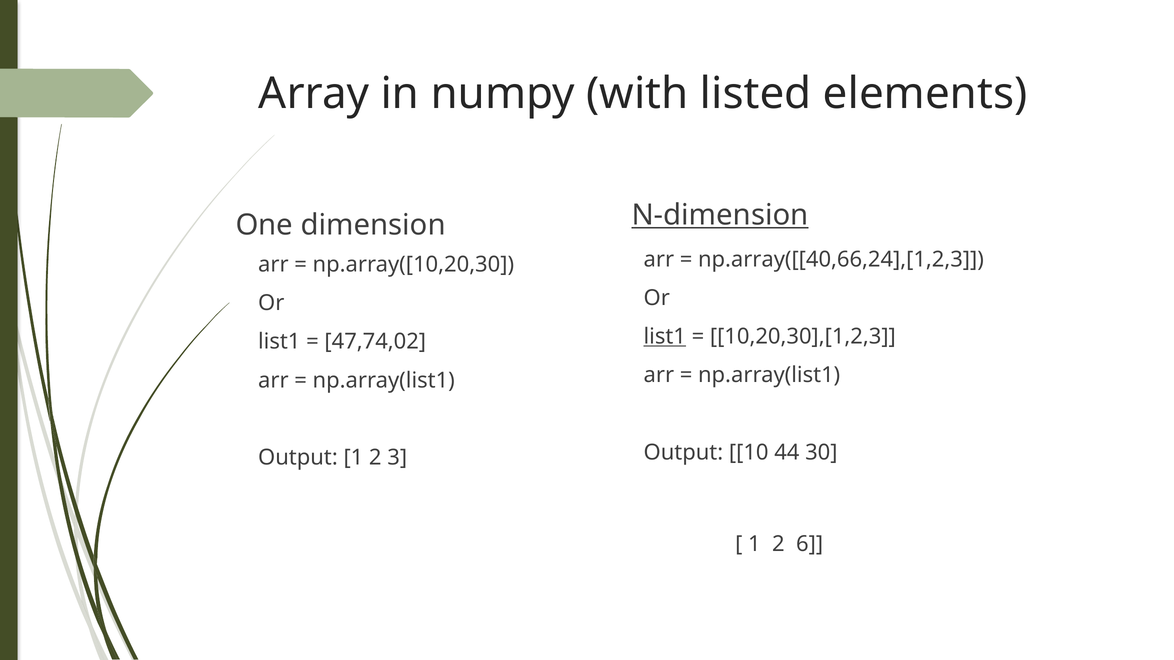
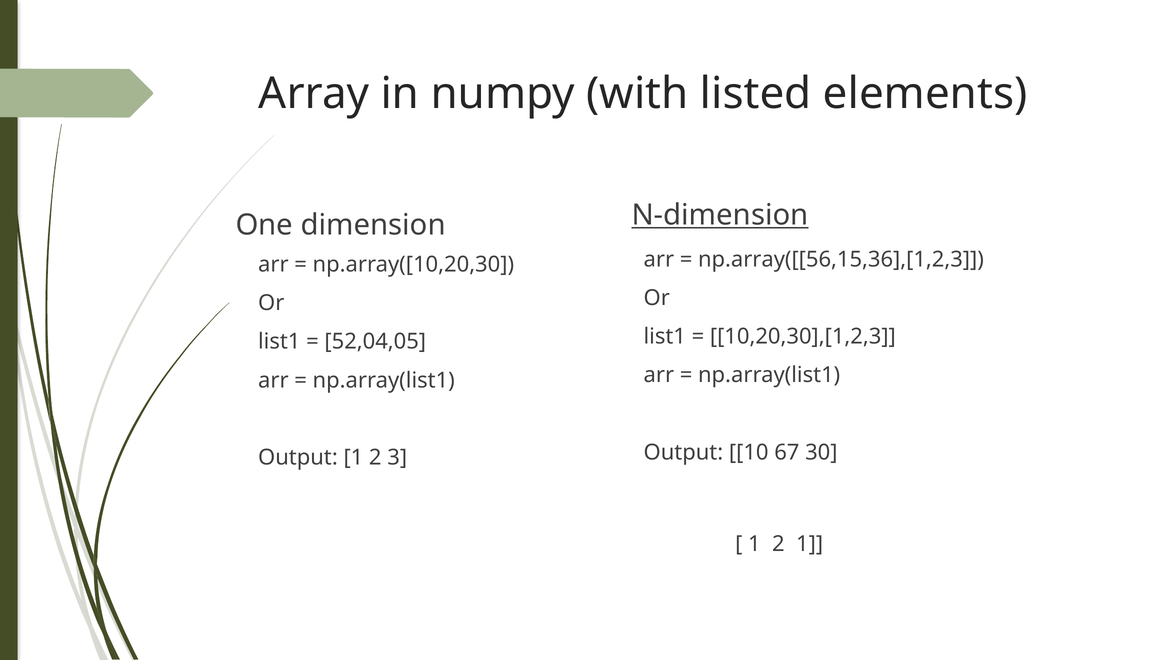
np.array([[40,66,24],[1,2,3: np.array([[40,66,24],[1,2,3 -> np.array([[56,15,36],[1,2,3
list1 at (665, 337) underline: present -> none
47,74,02: 47,74,02 -> 52,04,05
44: 44 -> 67
2 6: 6 -> 1
